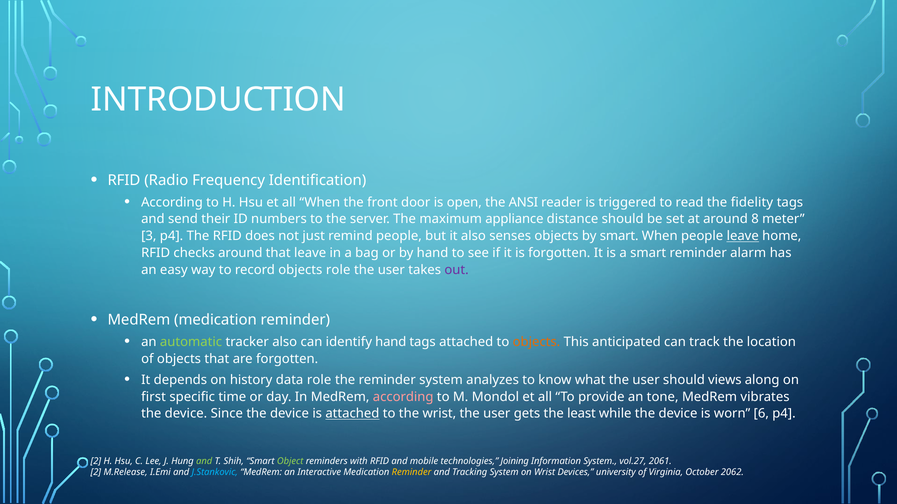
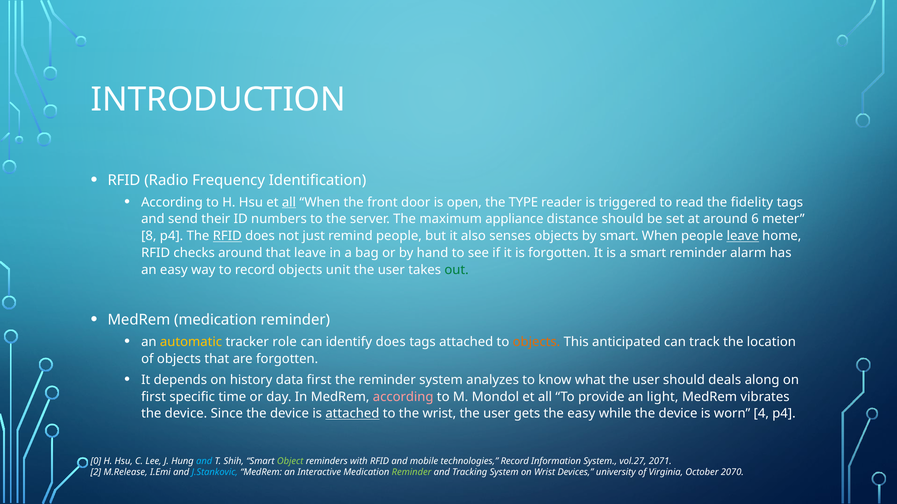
all at (289, 202) underline: none -> present
ANSI: ANSI -> TYPE
8: 8 -> 6
3: 3 -> 8
RFID at (227, 236) underline: none -> present
objects role: role -> unit
out colour: purple -> green
automatic colour: light green -> yellow
tracker also: also -> role
identify hand: hand -> does
data role: role -> first
views: views -> deals
tone: tone -> light
the least: least -> easy
6: 6 -> 4
2 at (96, 462): 2 -> 0
and at (204, 462) colour: light green -> light blue
technologies Joining: Joining -> Record
2061: 2061 -> 2071
Reminder at (412, 473) colour: yellow -> light green
2062: 2062 -> 2070
